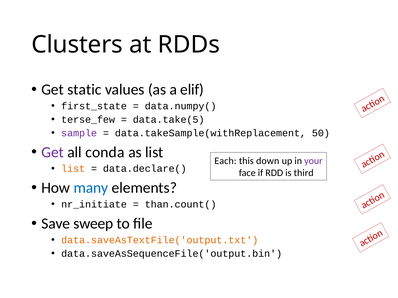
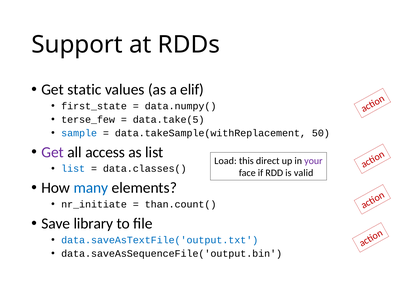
Clusters: Clusters -> Support
sample colour: purple -> blue
conda: conda -> access
Each: Each -> Load
down: down -> direct
list at (73, 169) colour: orange -> blue
data.declare(: data.declare( -> data.classes(
third: third -> valid
sweep: sweep -> library
data.saveAsTextFile('output.txt colour: orange -> blue
